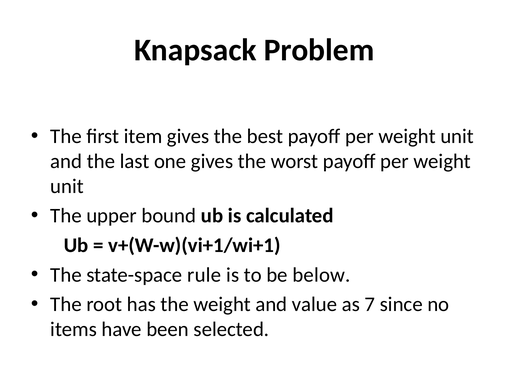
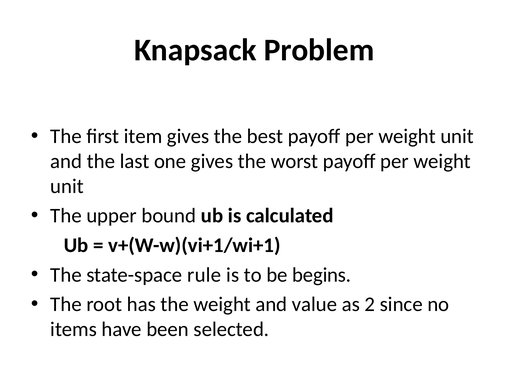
below: below -> begins
7: 7 -> 2
